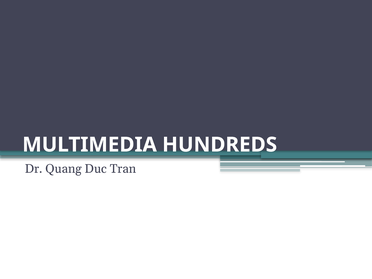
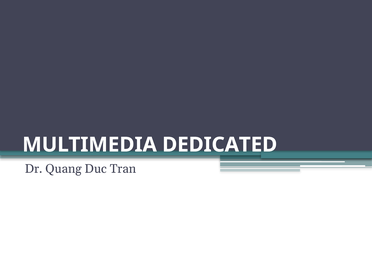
HUNDREDS: HUNDREDS -> DEDICATED
